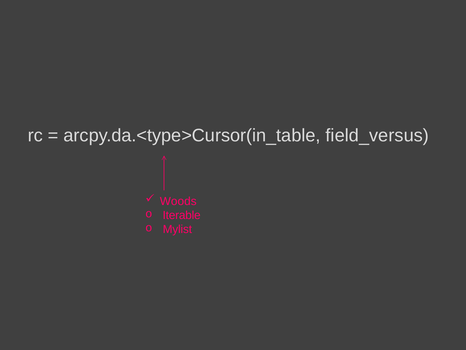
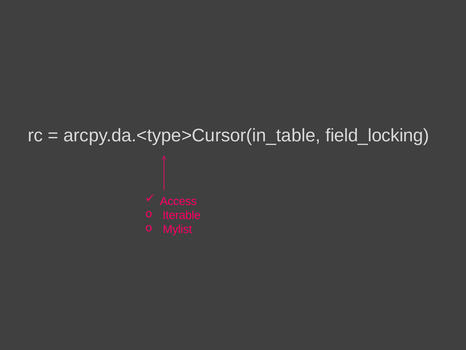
field_versus: field_versus -> field_locking
Woods: Woods -> Access
